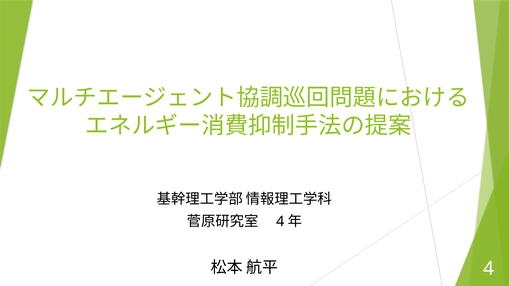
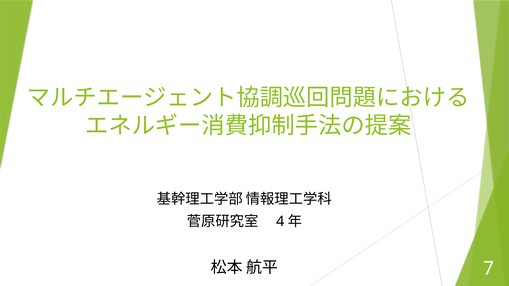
4 at (489, 269): 4 -> 7
